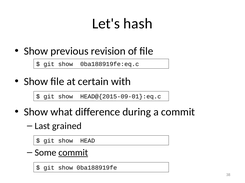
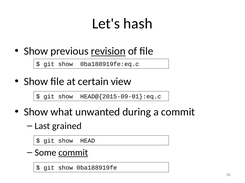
revision underline: none -> present
with: with -> view
difference: difference -> unwanted
